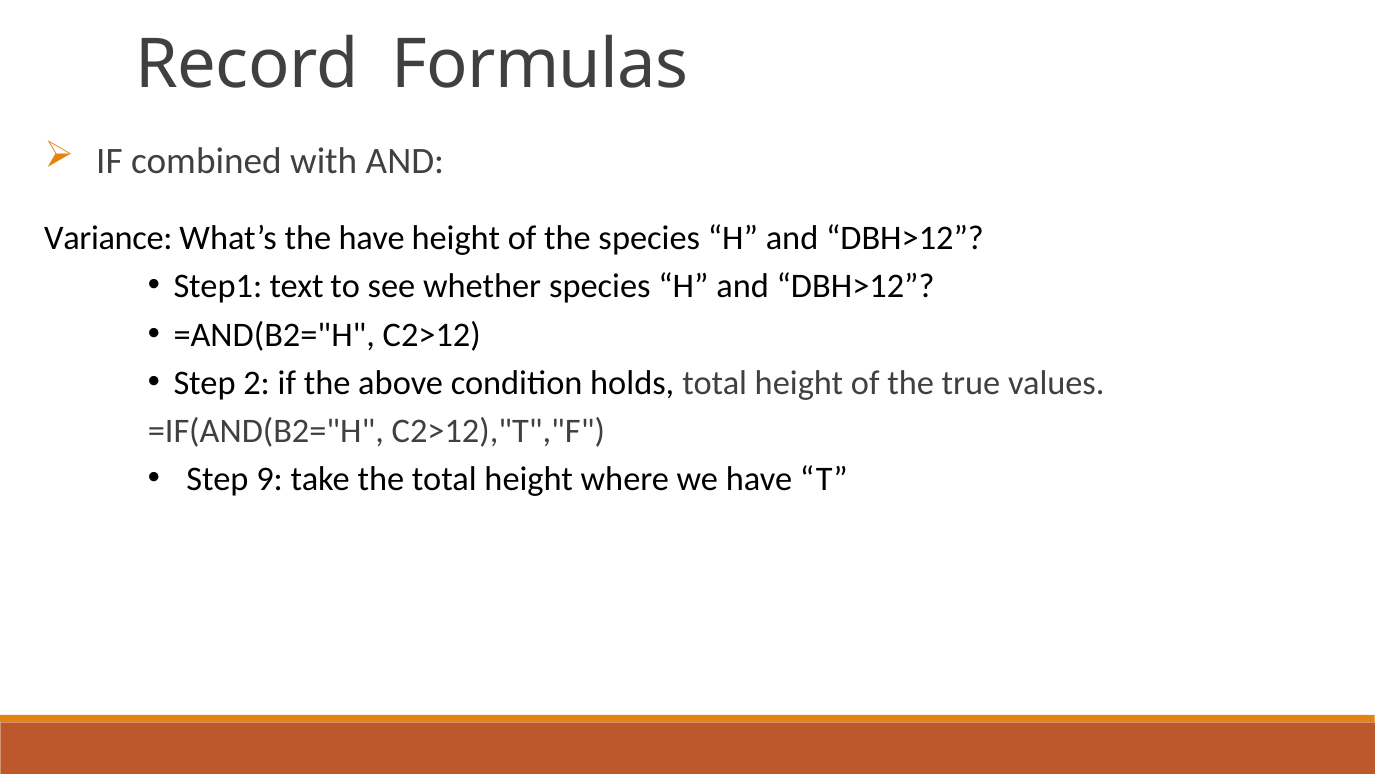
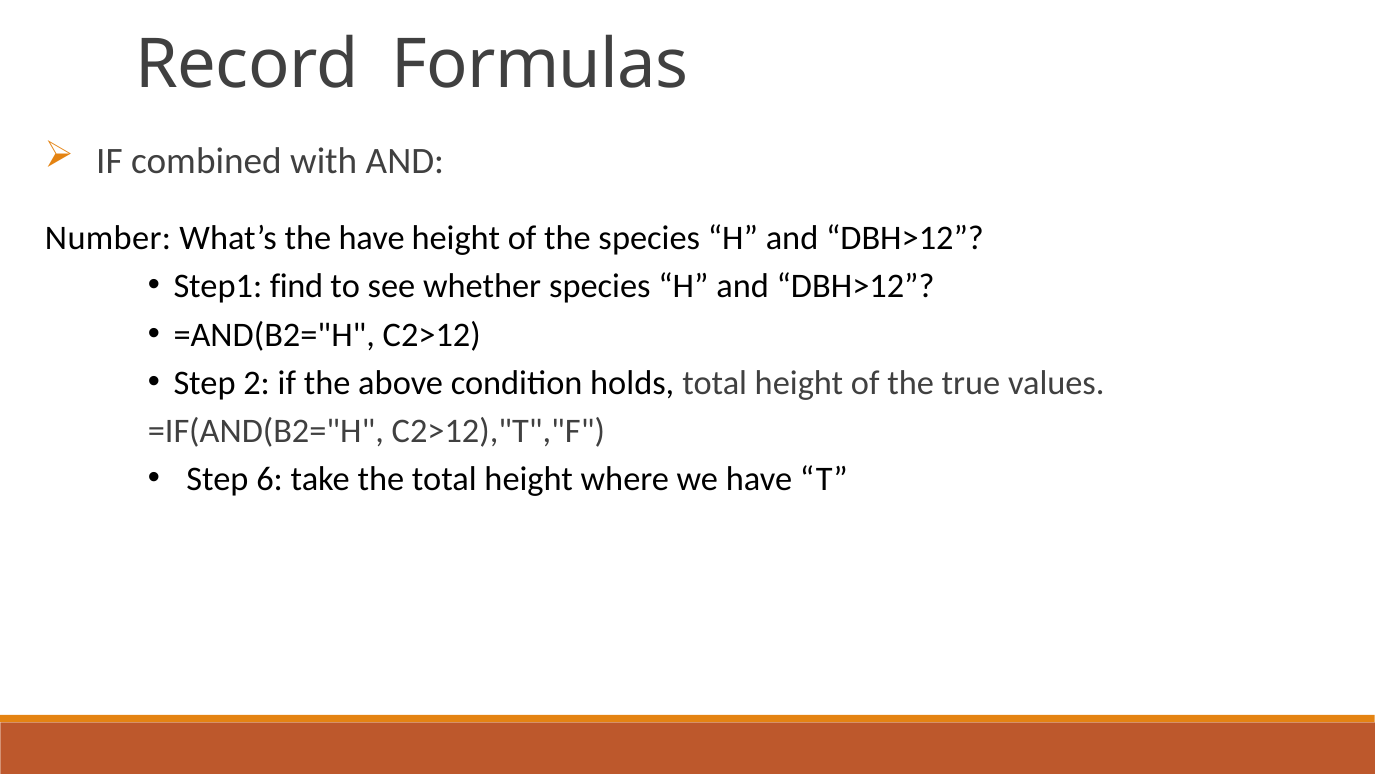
Variance: Variance -> Number
text: text -> find
9: 9 -> 6
